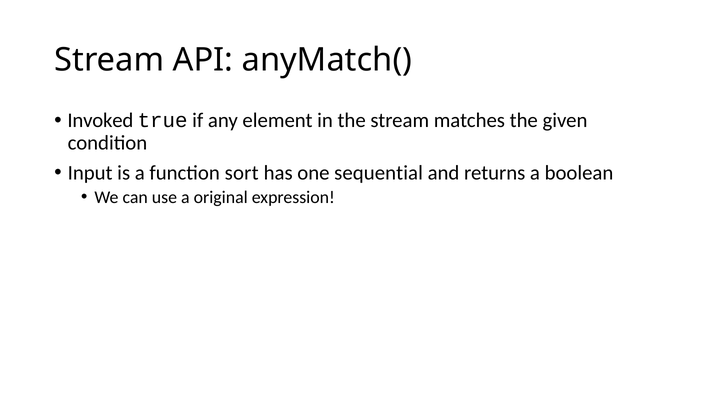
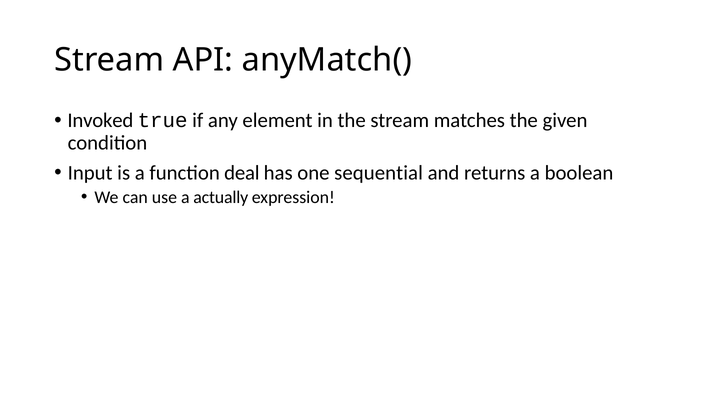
sort: sort -> deal
original: original -> actually
